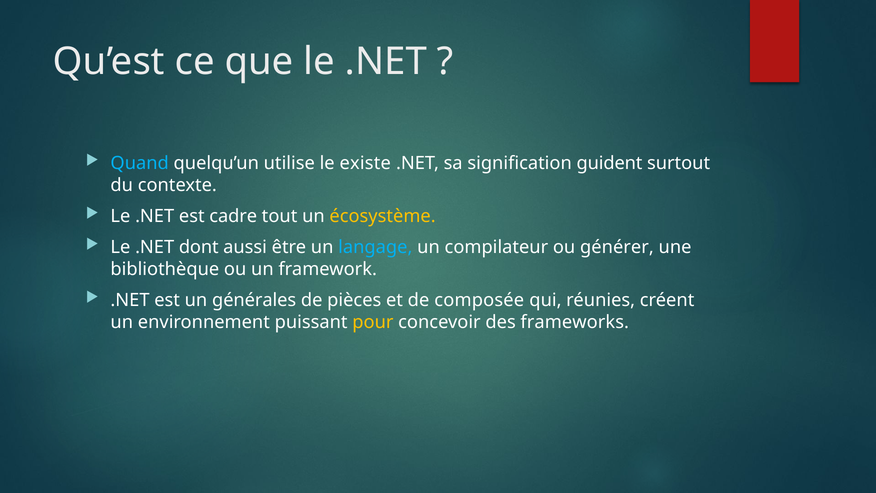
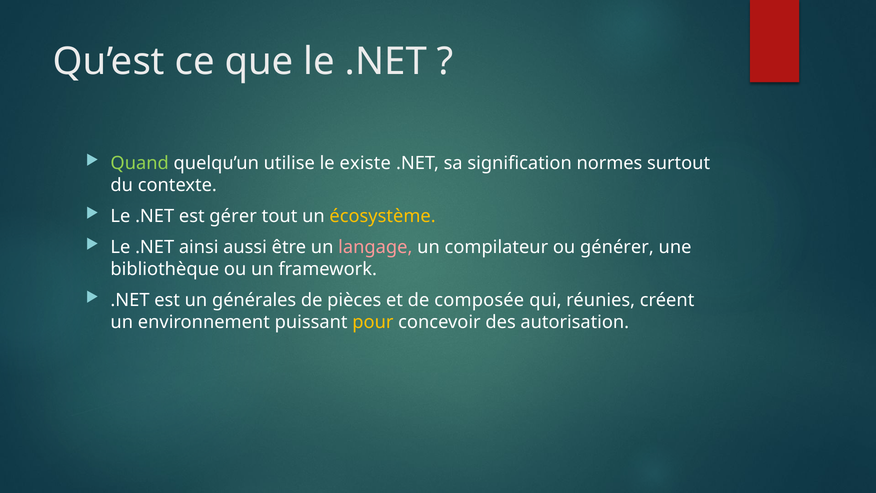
Quand colour: light blue -> light green
guident: guident -> normes
cadre: cadre -> gérer
dont: dont -> ainsi
langage colour: light blue -> pink
frameworks: frameworks -> autorisation
